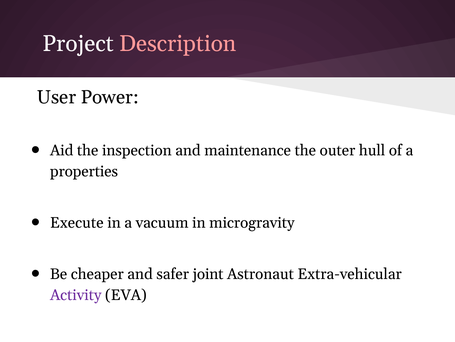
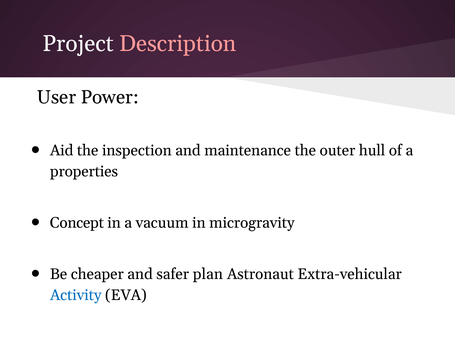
Execute: Execute -> Concept
joint: joint -> plan
Activity colour: purple -> blue
